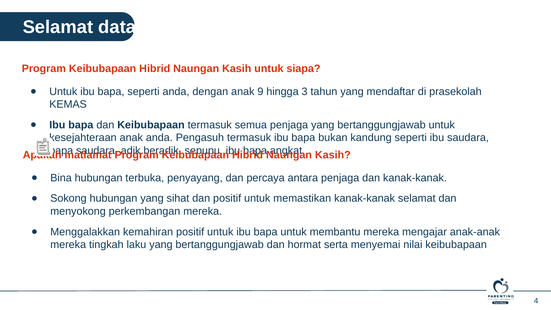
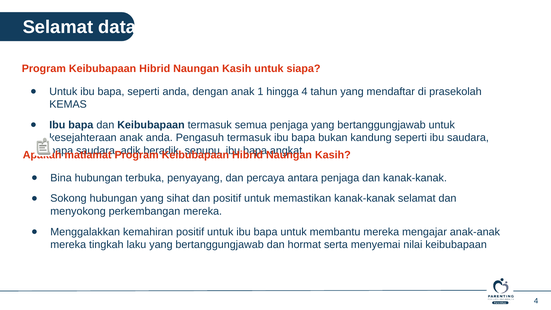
9: 9 -> 1
hingga 3: 3 -> 4
